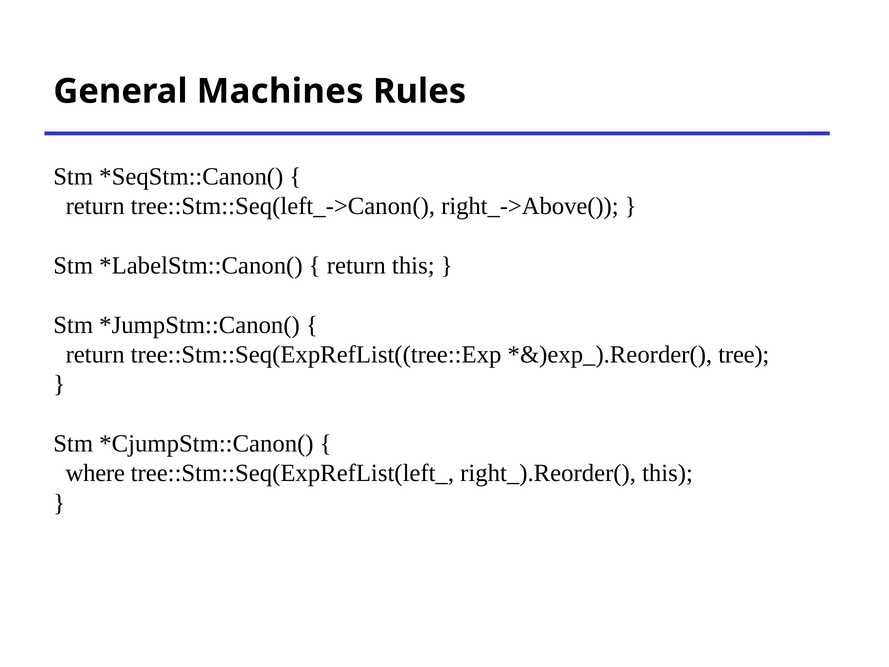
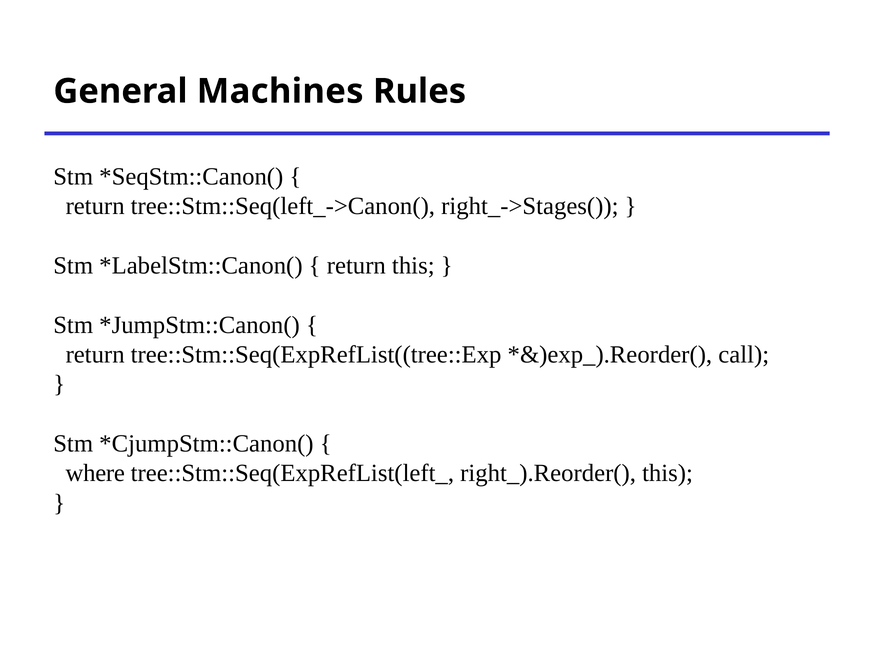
right_->Above(: right_->Above( -> right_->Stages(
tree: tree -> call
